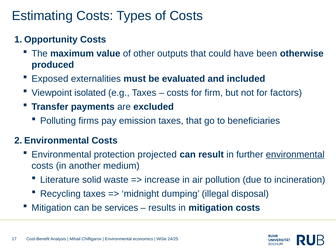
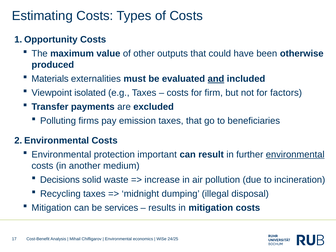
Exposed: Exposed -> Materials
and underline: none -> present
projected: projected -> important
Literature: Literature -> Decisions
